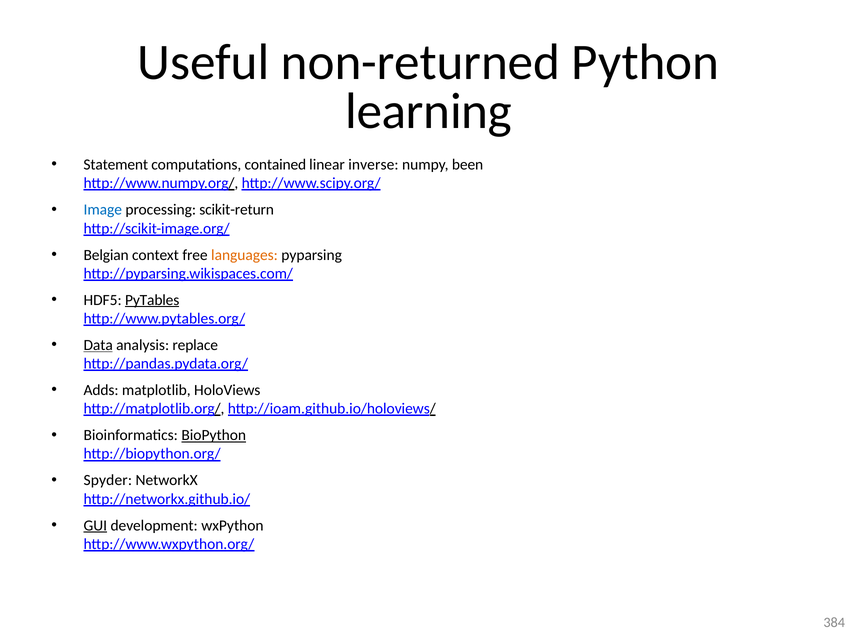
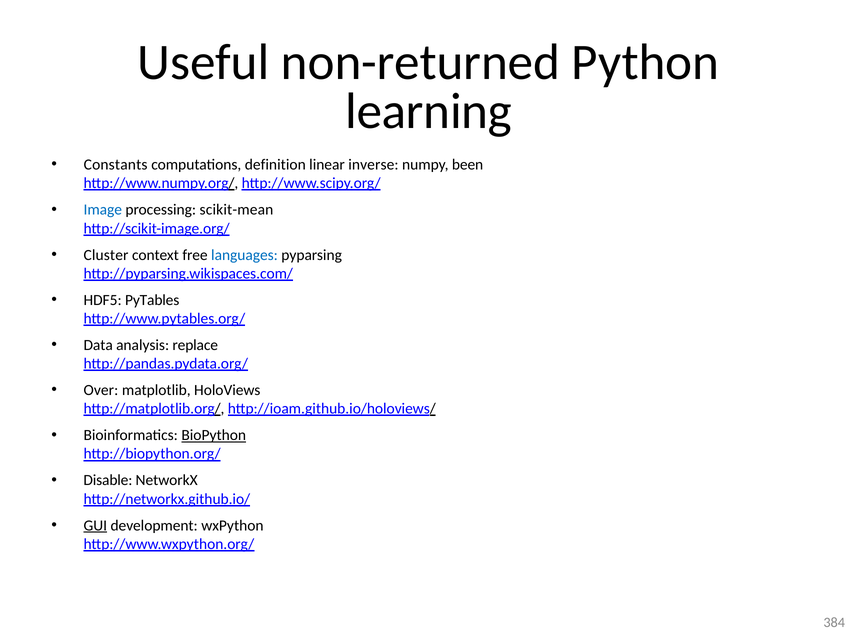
Statement: Statement -> Constants
contained: contained -> definition
scikit-return: scikit-return -> scikit-mean
Belgian: Belgian -> Cluster
languages colour: orange -> blue
PyTables underline: present -> none
Data underline: present -> none
Adds: Adds -> Over
Spyder: Spyder -> Disable
